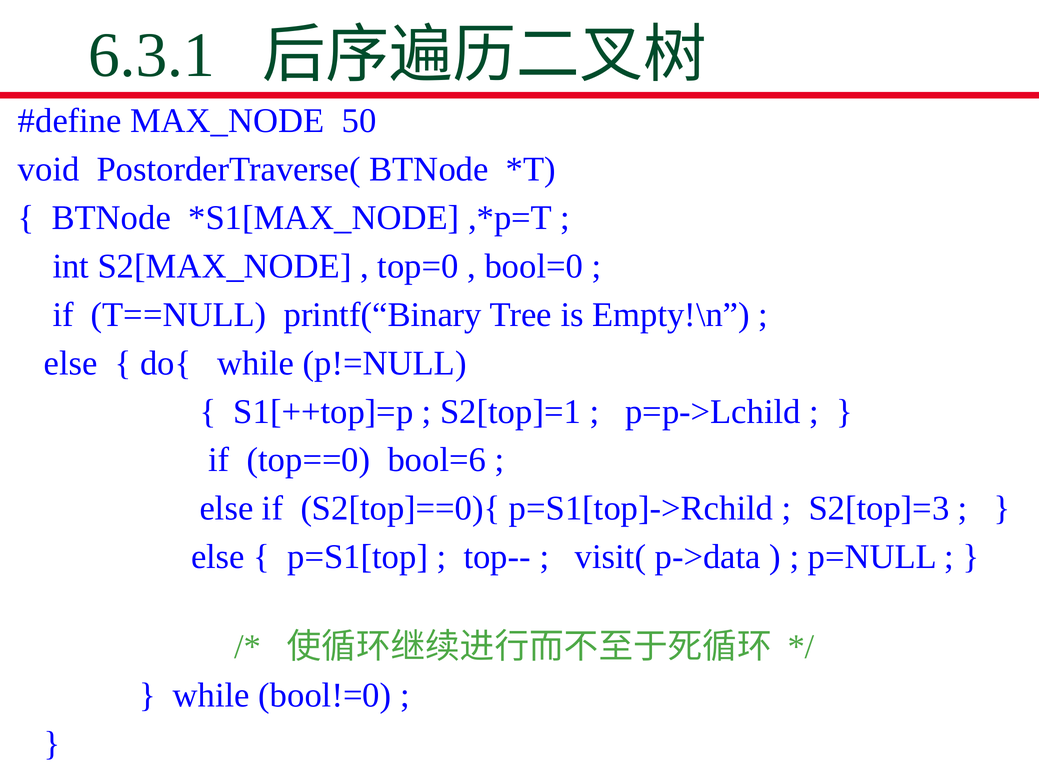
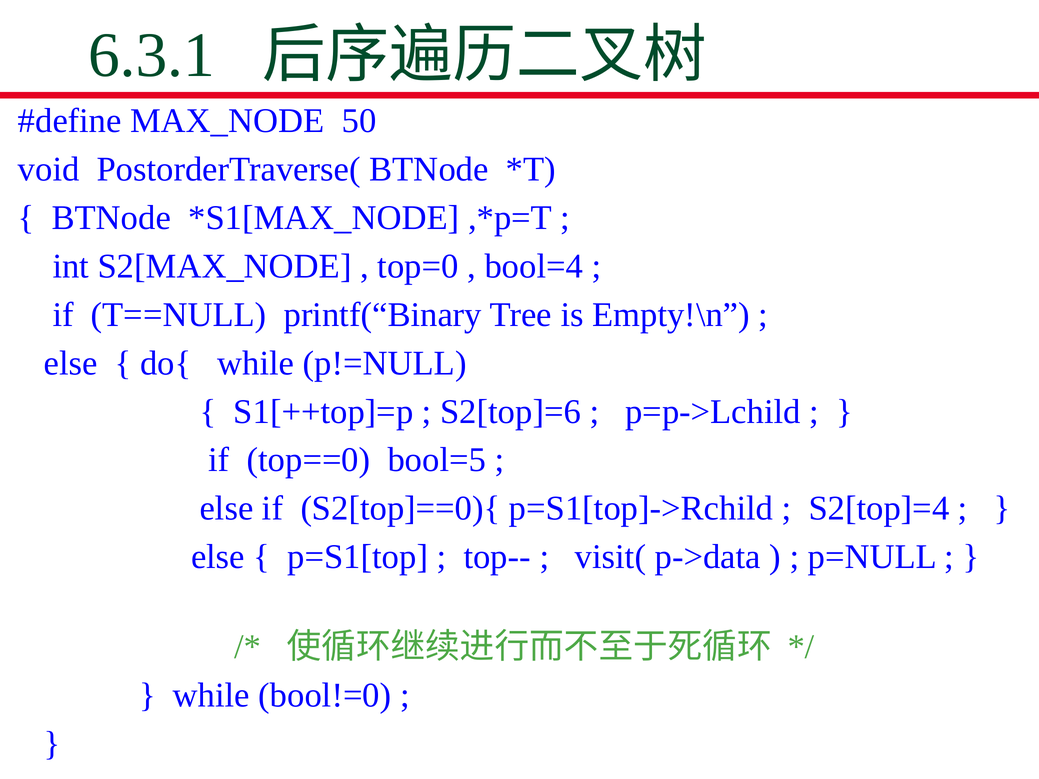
bool=0: bool=0 -> bool=4
S2[top]=1: S2[top]=1 -> S2[top]=6
bool=6: bool=6 -> bool=5
S2[top]=3: S2[top]=3 -> S2[top]=4
